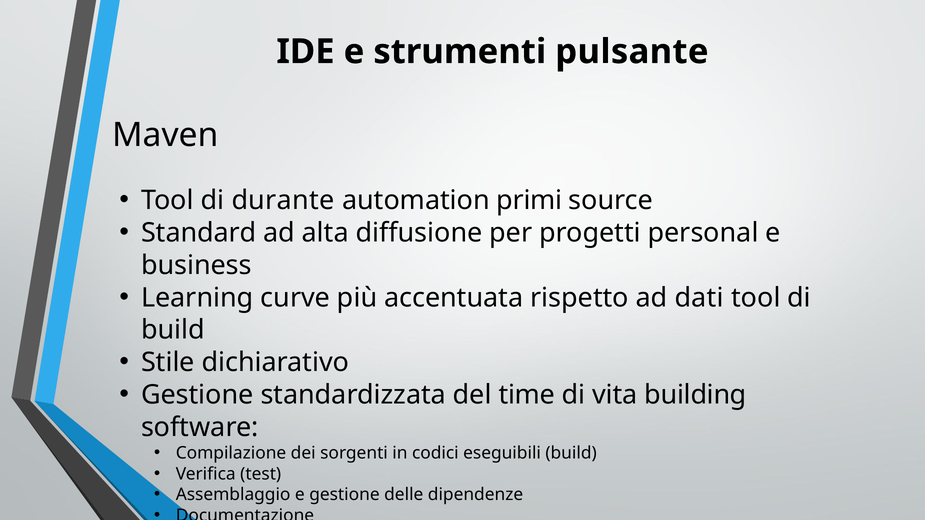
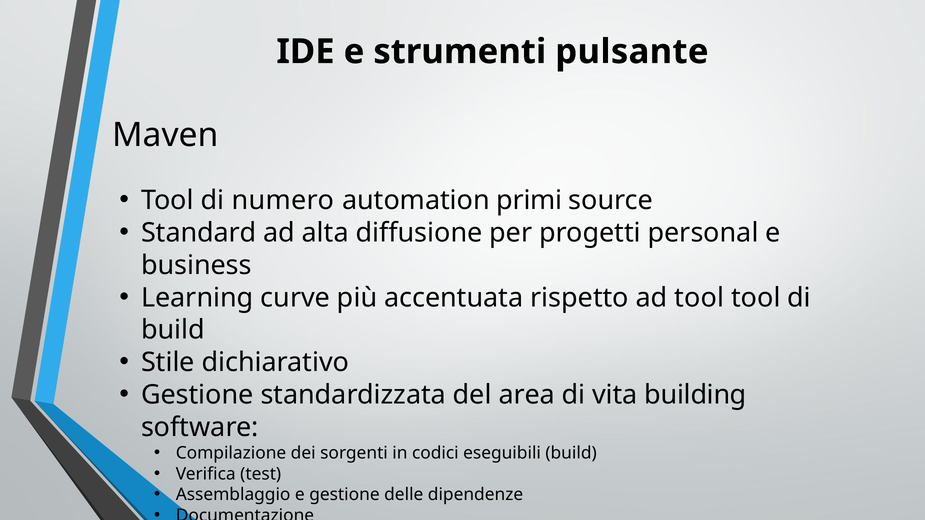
durante: durante -> numero
ad dati: dati -> tool
time: time -> area
